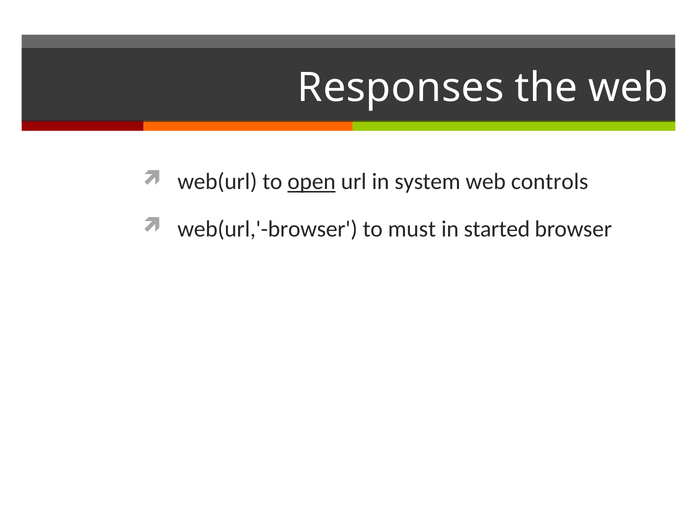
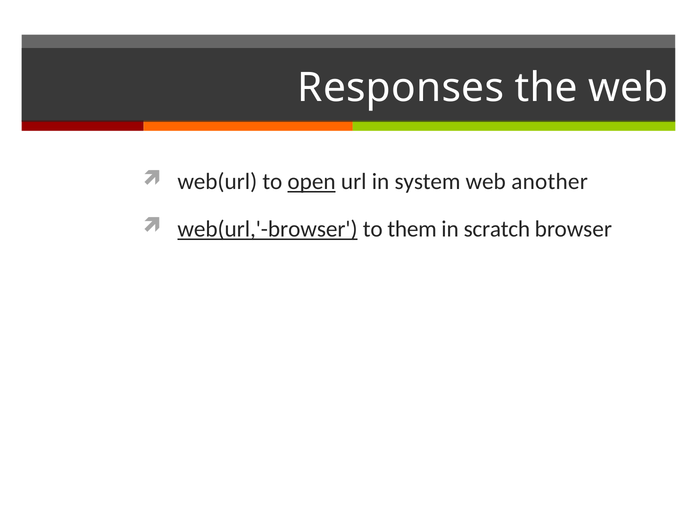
controls: controls -> another
web(url,'-browser underline: none -> present
must: must -> them
started: started -> scratch
